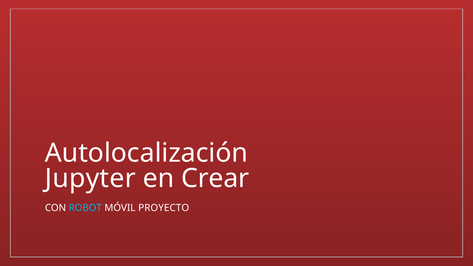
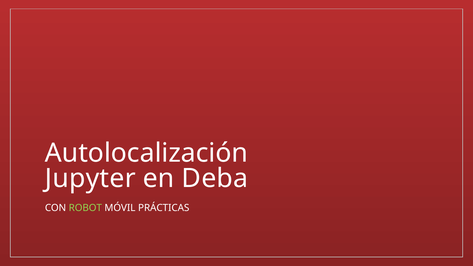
Crear: Crear -> Deba
ROBOT colour: light blue -> light green
PROYECTO: PROYECTO -> PRÁCTICAS
